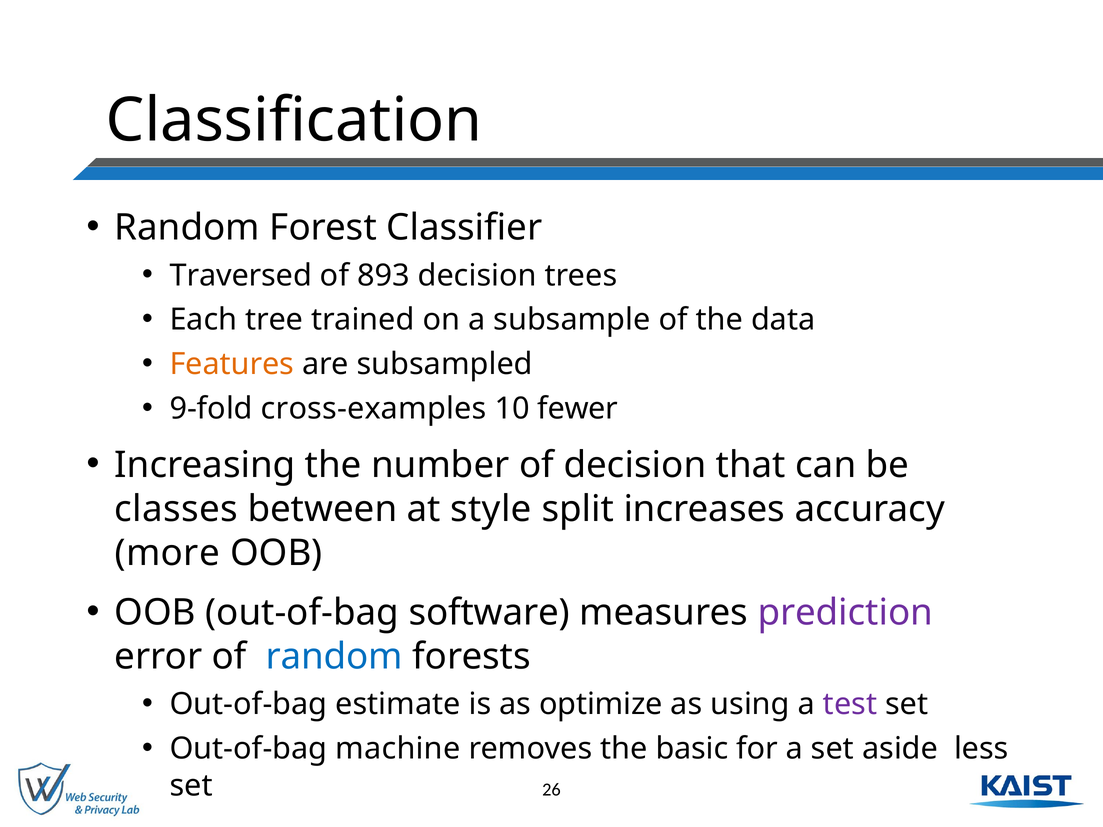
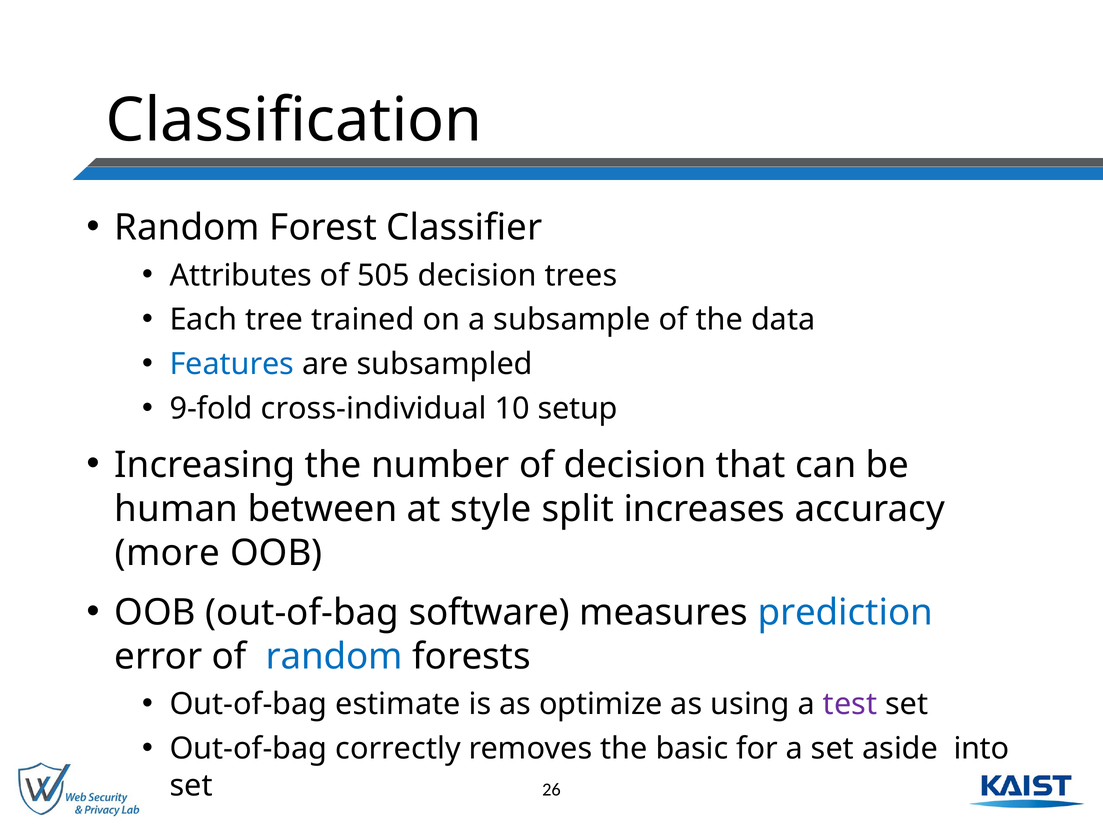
Traversed: Traversed -> Attributes
893: 893 -> 505
Features colour: orange -> blue
cross-examples: cross-examples -> cross-individual
fewer: fewer -> setup
classes: classes -> human
prediction colour: purple -> blue
machine: machine -> correctly
less: less -> into
